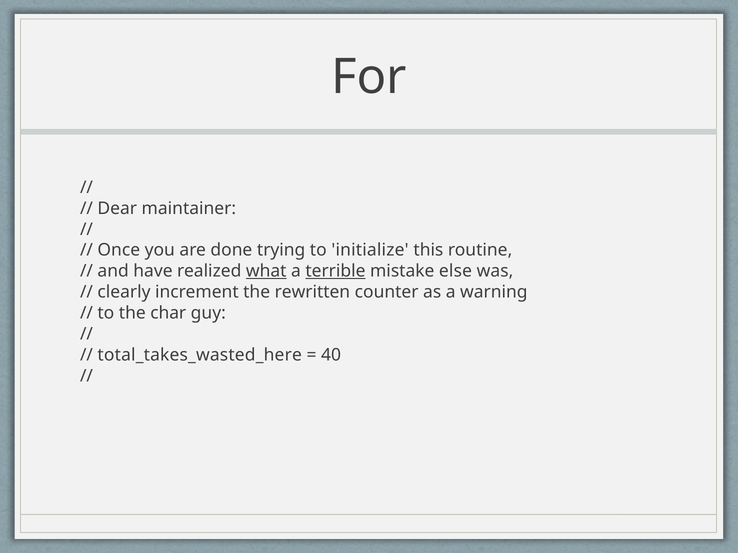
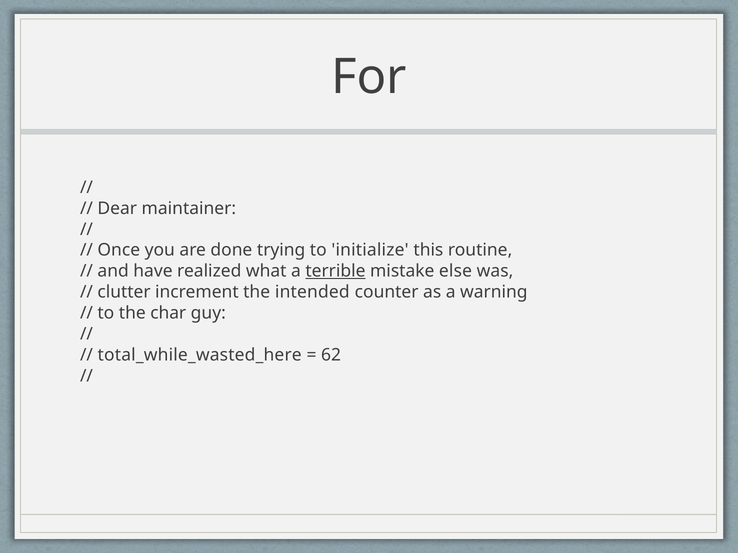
what underline: present -> none
clearly: clearly -> clutter
rewritten: rewritten -> intended
total_takes_wasted_here: total_takes_wasted_here -> total_while_wasted_here
40: 40 -> 62
